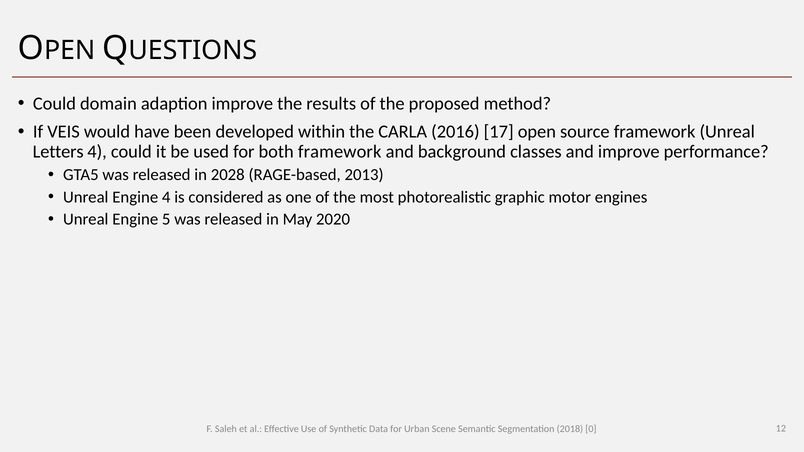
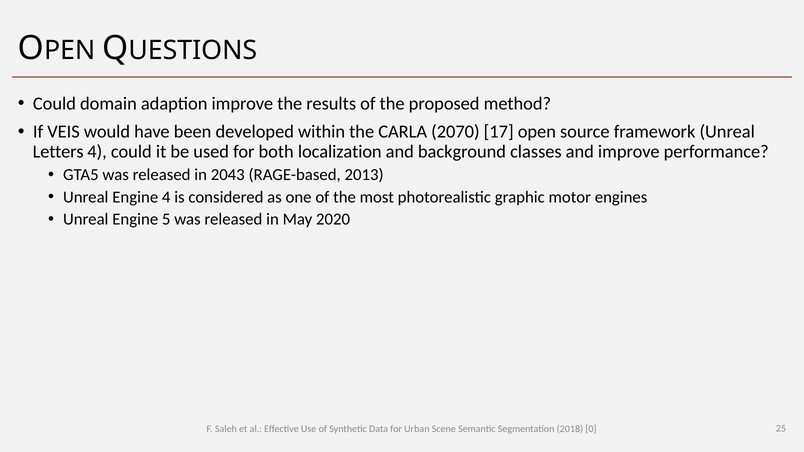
2016: 2016 -> 2070
both framework: framework -> localization
2028: 2028 -> 2043
12: 12 -> 25
